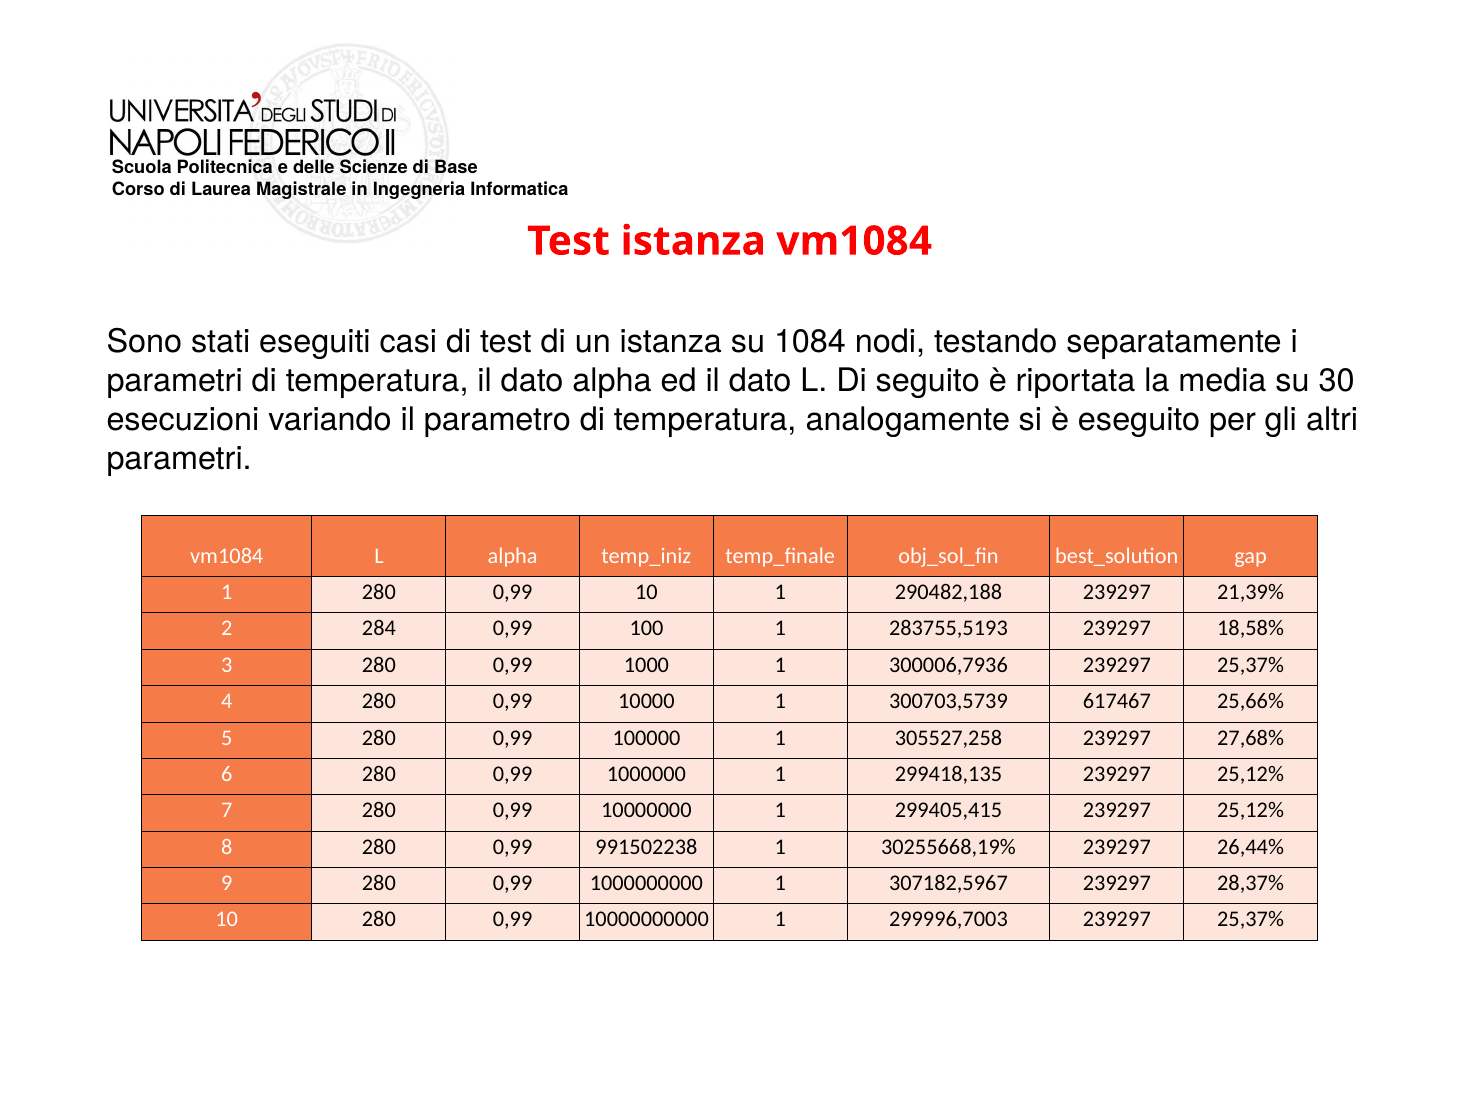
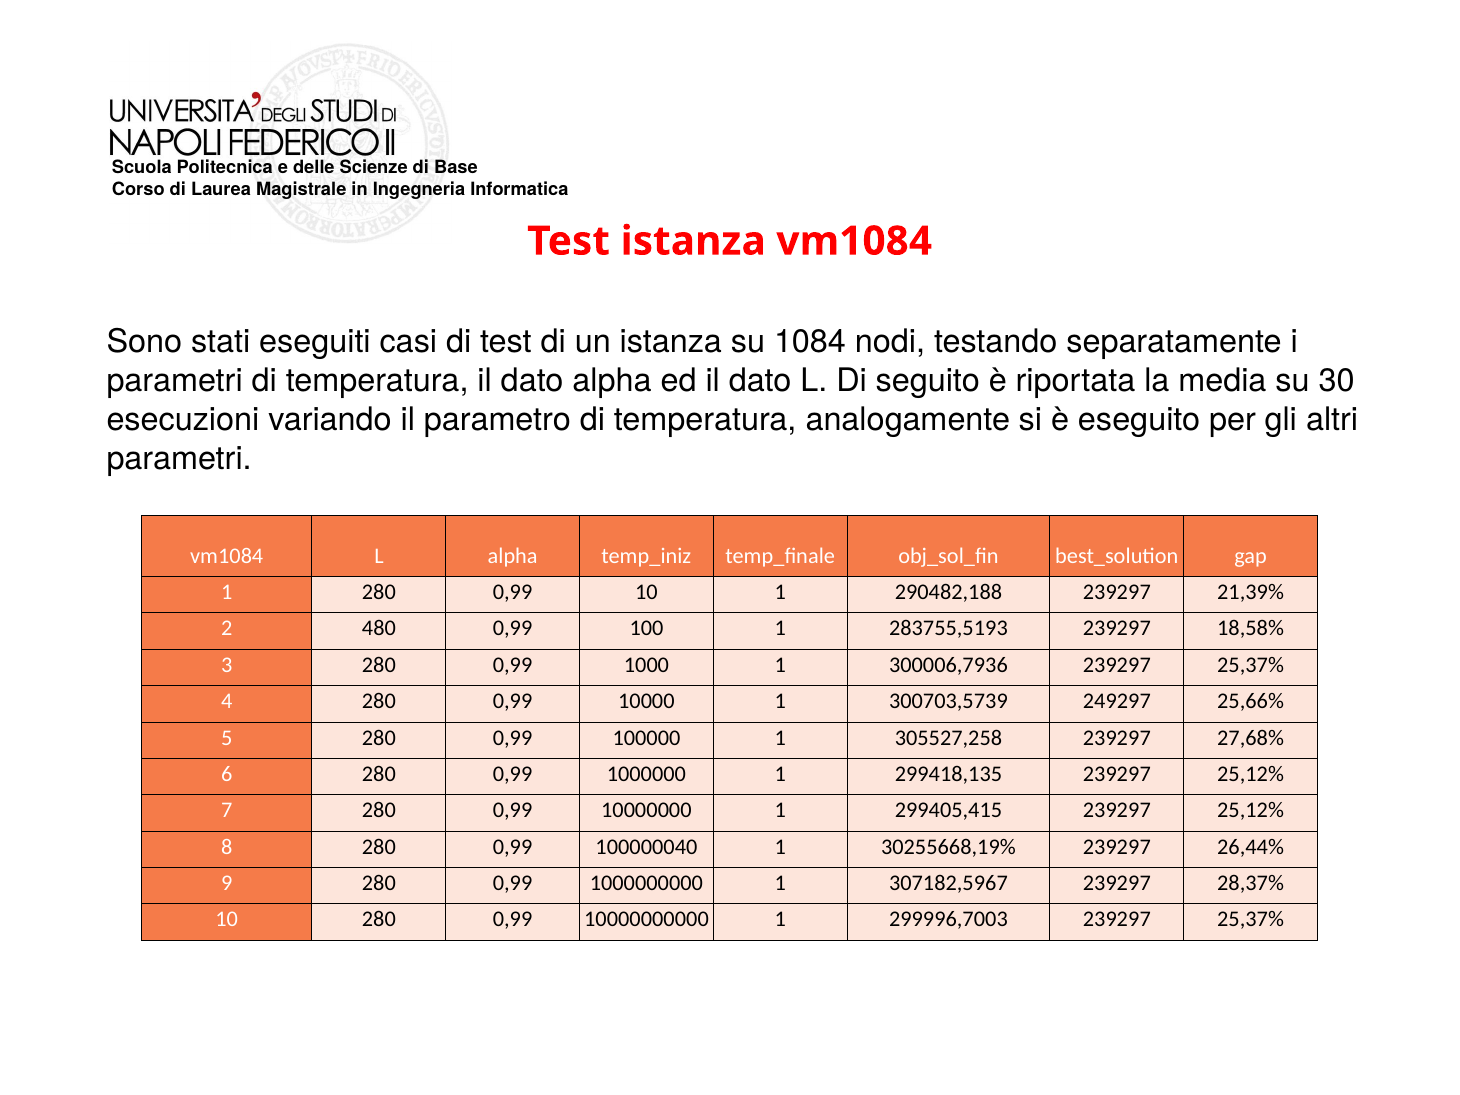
284: 284 -> 480
617467: 617467 -> 249297
991502238: 991502238 -> 100000040
